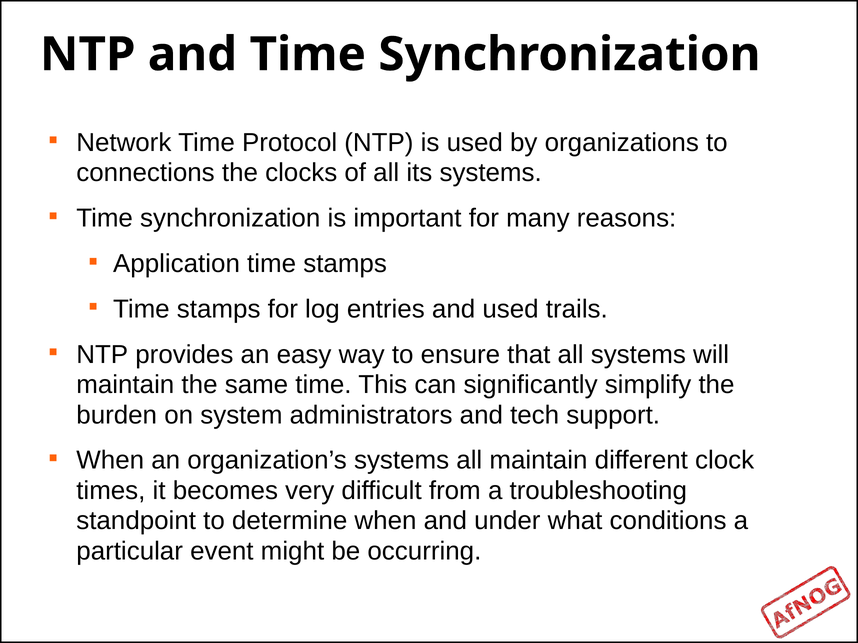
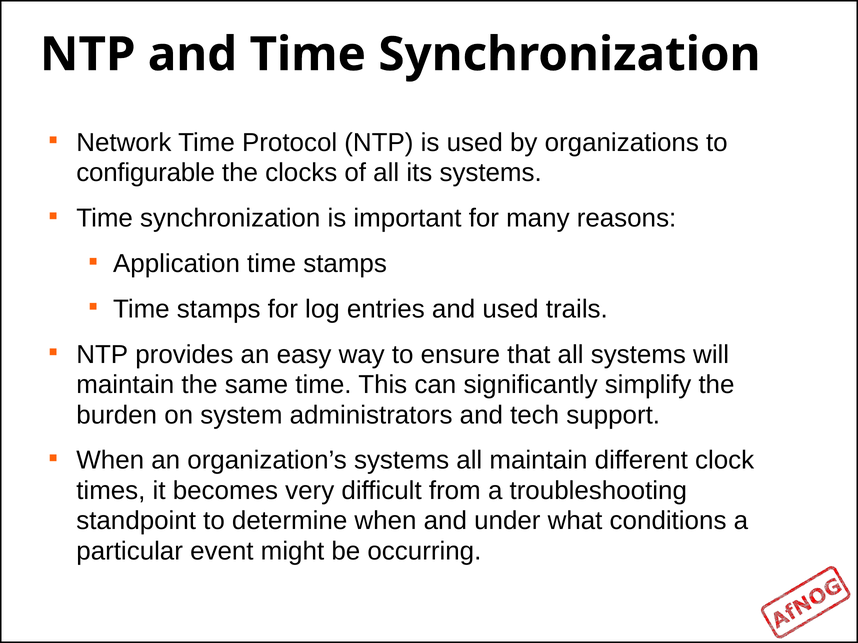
connections: connections -> configurable
